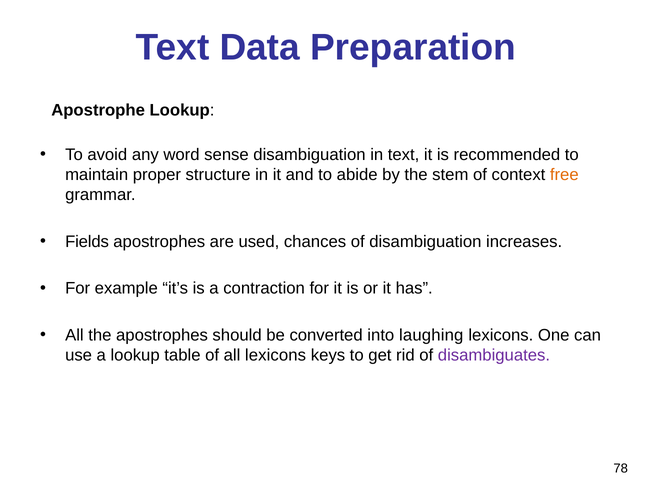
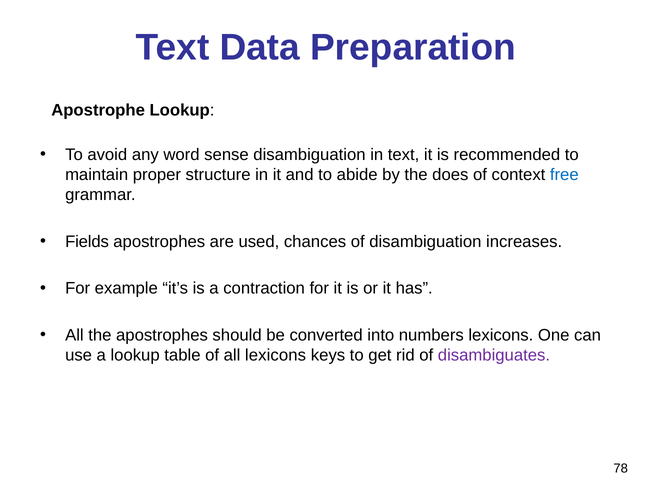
stem: stem -> does
free colour: orange -> blue
laughing: laughing -> numbers
